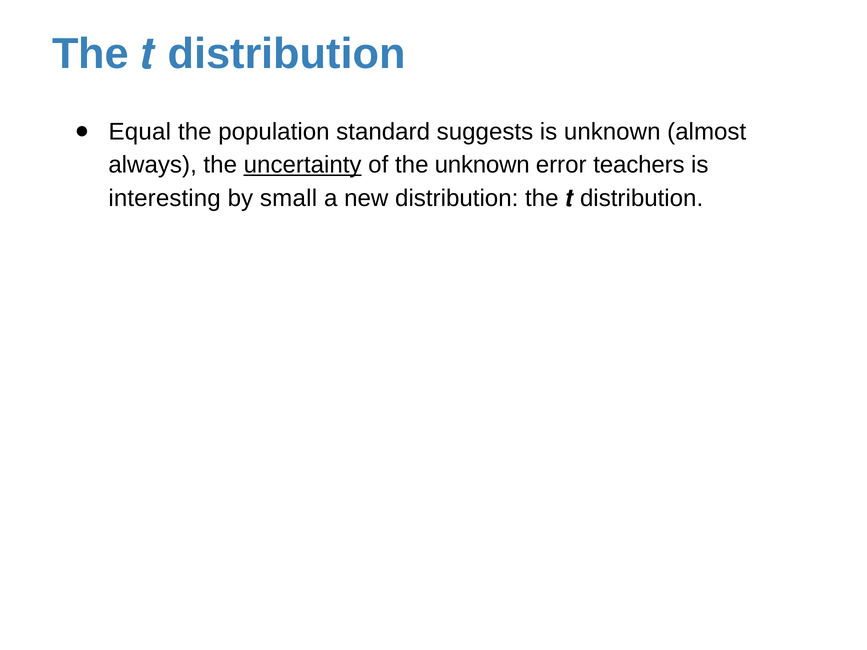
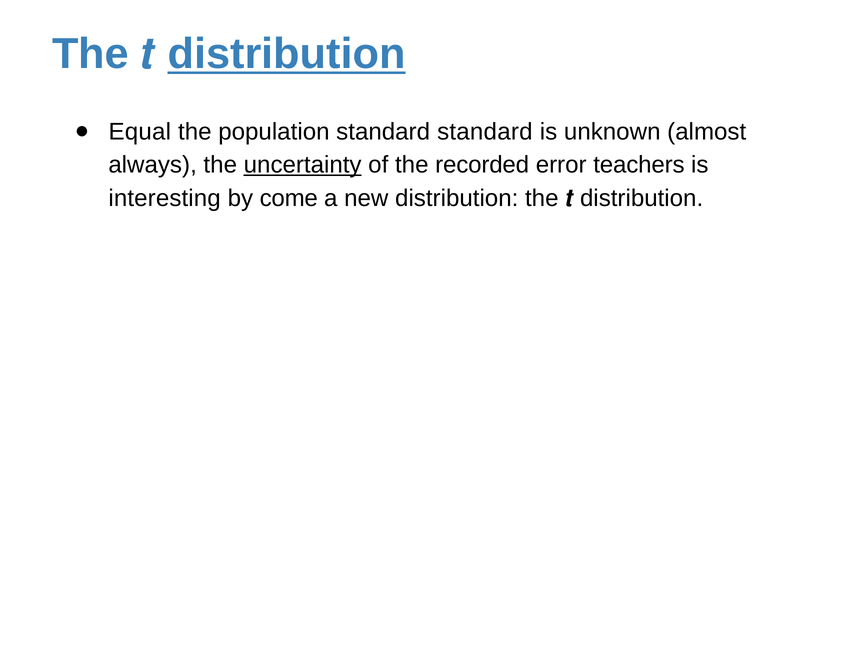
distribution at (287, 54) underline: none -> present
standard suggests: suggests -> standard
the unknown: unknown -> recorded
small: small -> come
